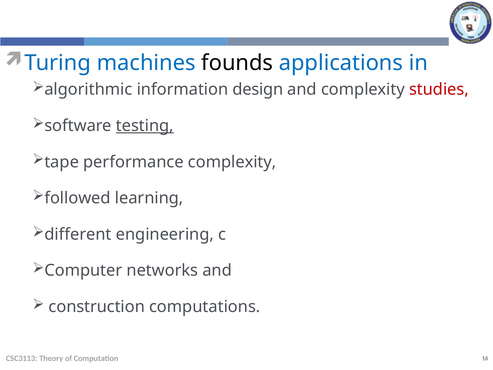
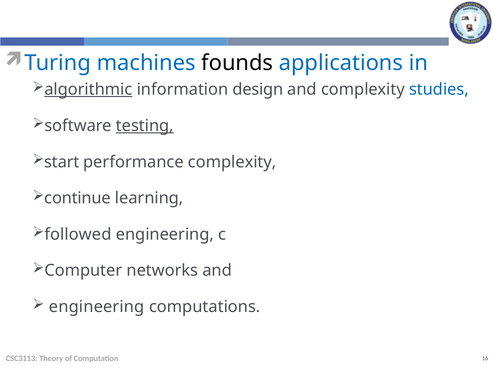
algorithmic underline: none -> present
studies colour: red -> blue
tape: tape -> start
followed: followed -> continue
different: different -> followed
construction at (97, 306): construction -> engineering
